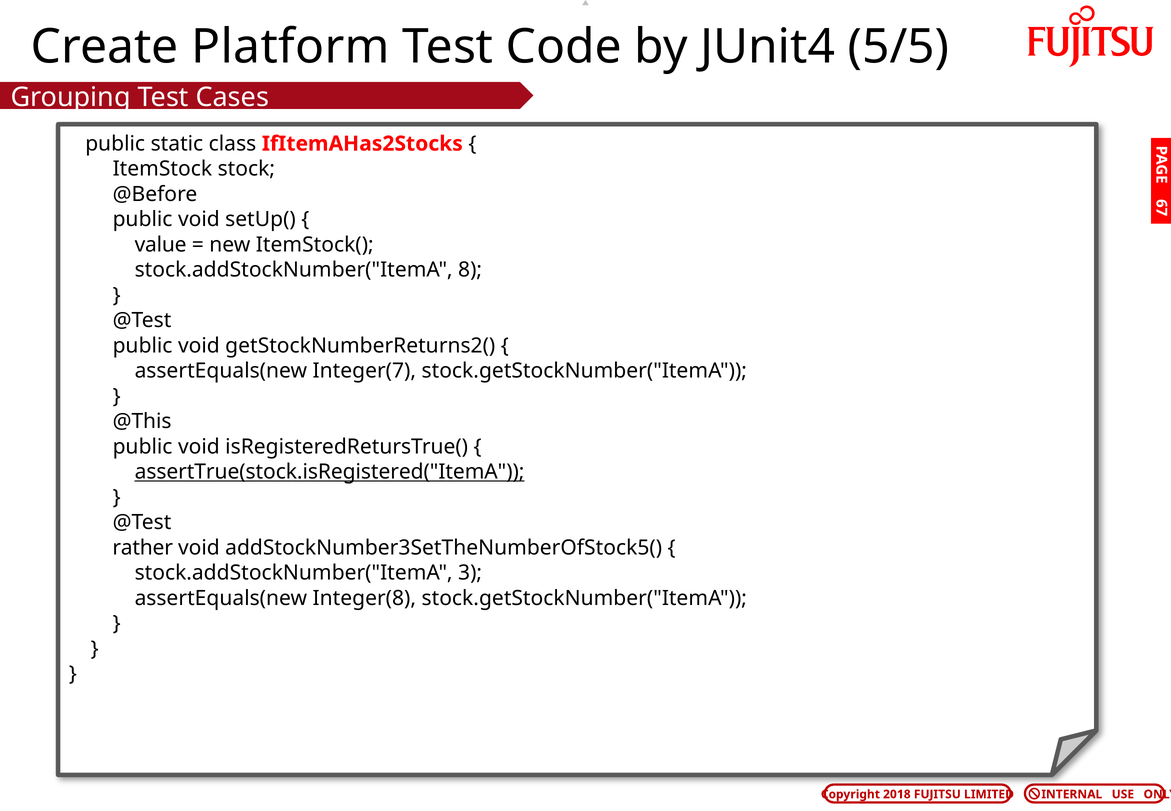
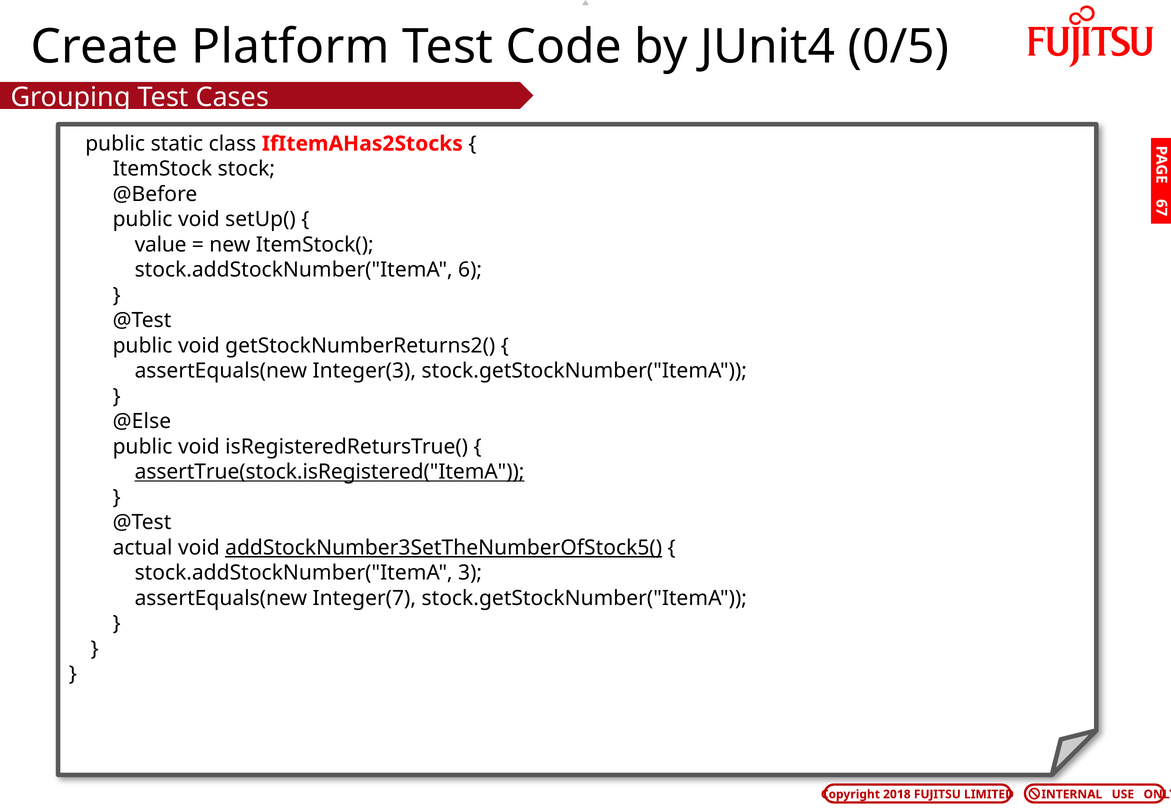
5/5: 5/5 -> 0/5
stock.addStockNumber("ItemA 8: 8 -> 6
Integer(7: Integer(7 -> Integer(3
@This: @This -> @Else
rather: rather -> actual
addStockNumber3SetTheNumberOfStock5( underline: none -> present
Integer(8: Integer(8 -> Integer(7
